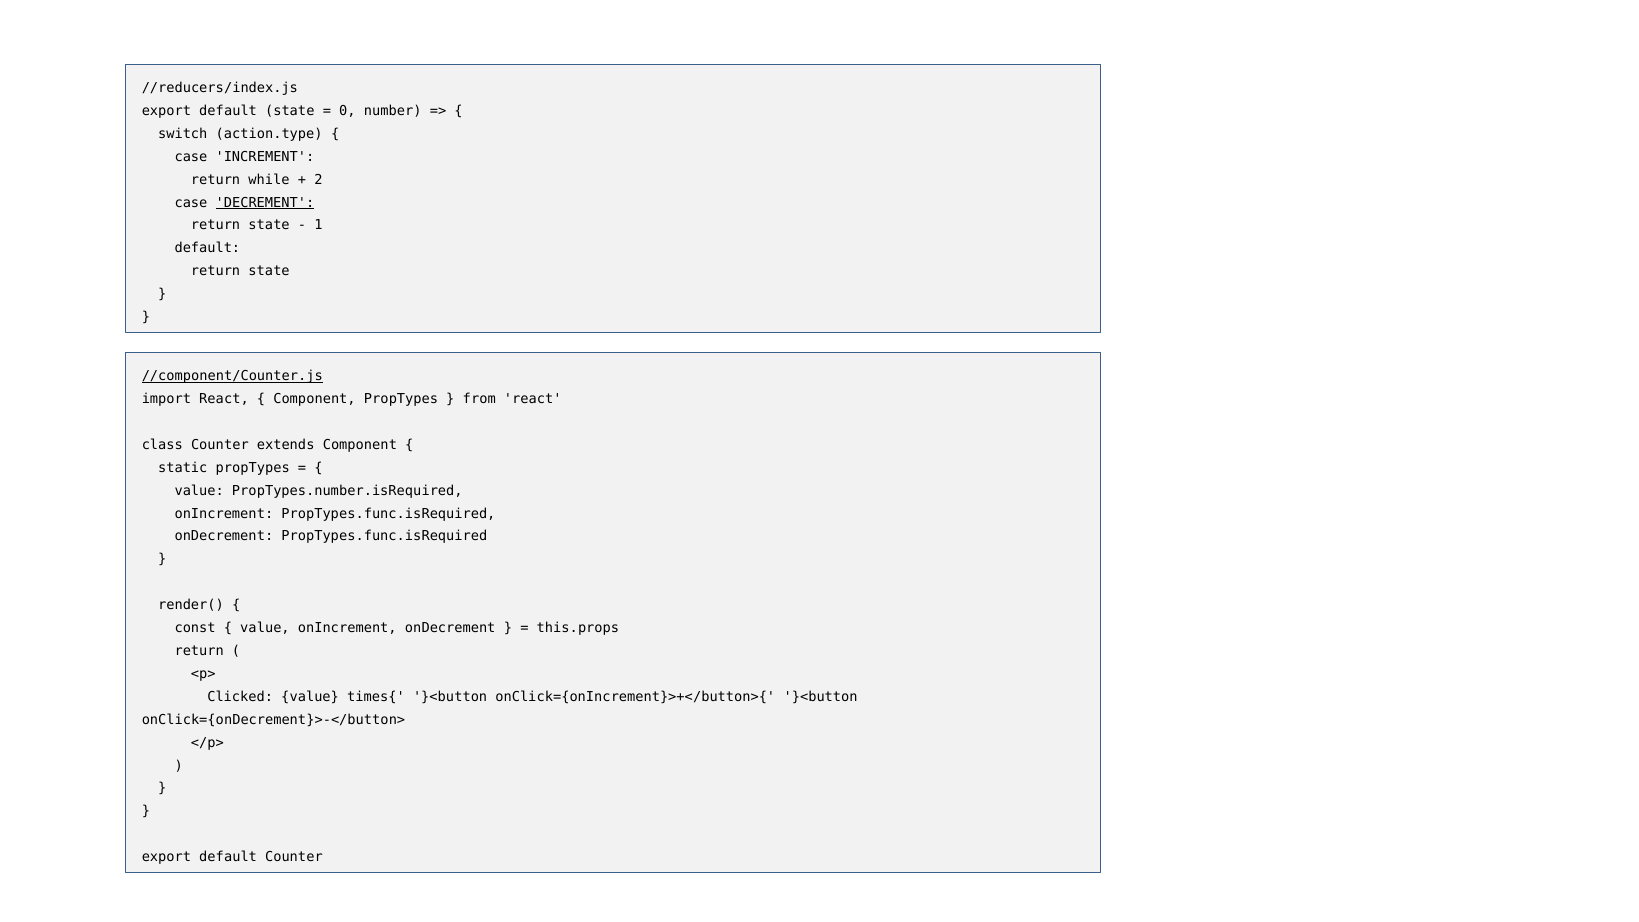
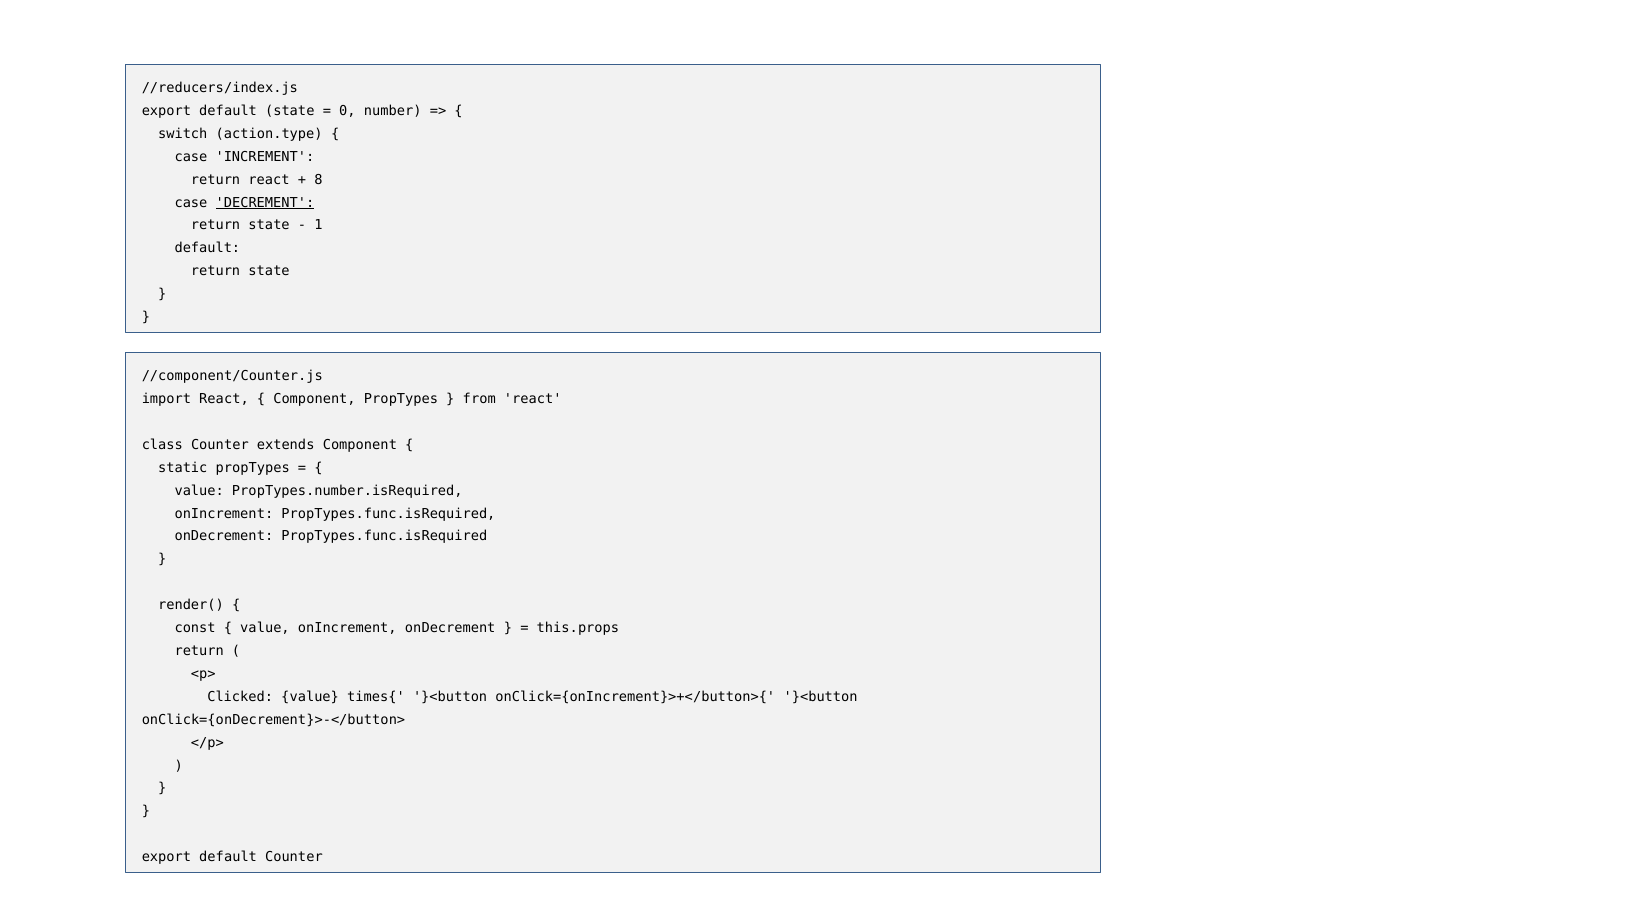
return while: while -> react
2: 2 -> 8
//component/Counter.js underline: present -> none
